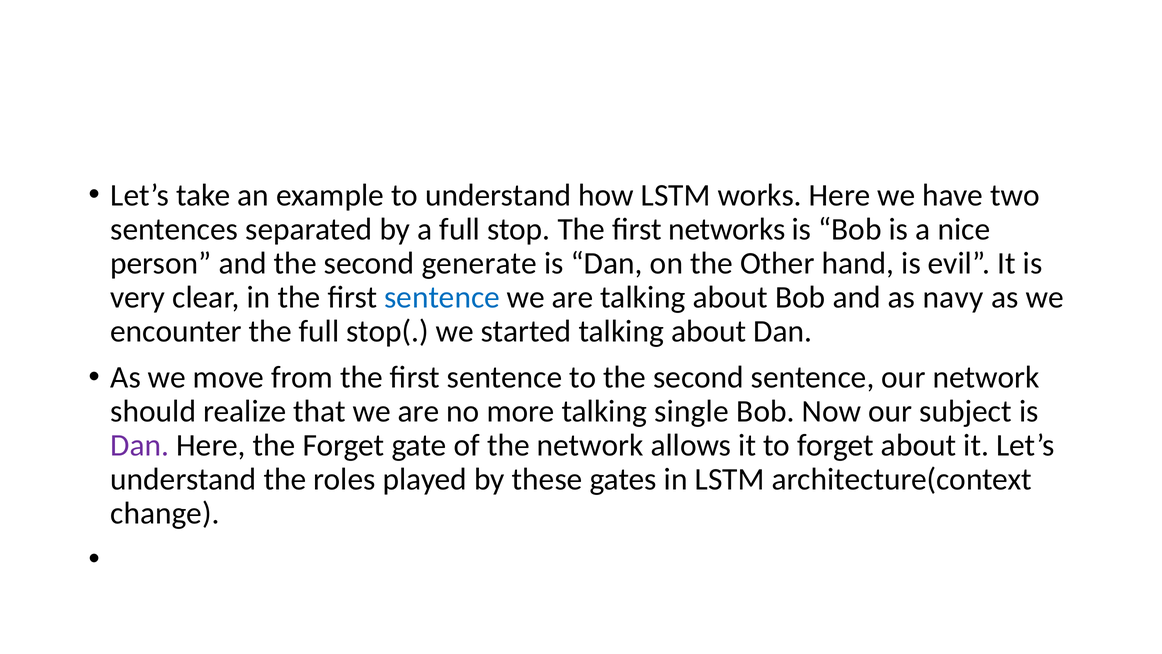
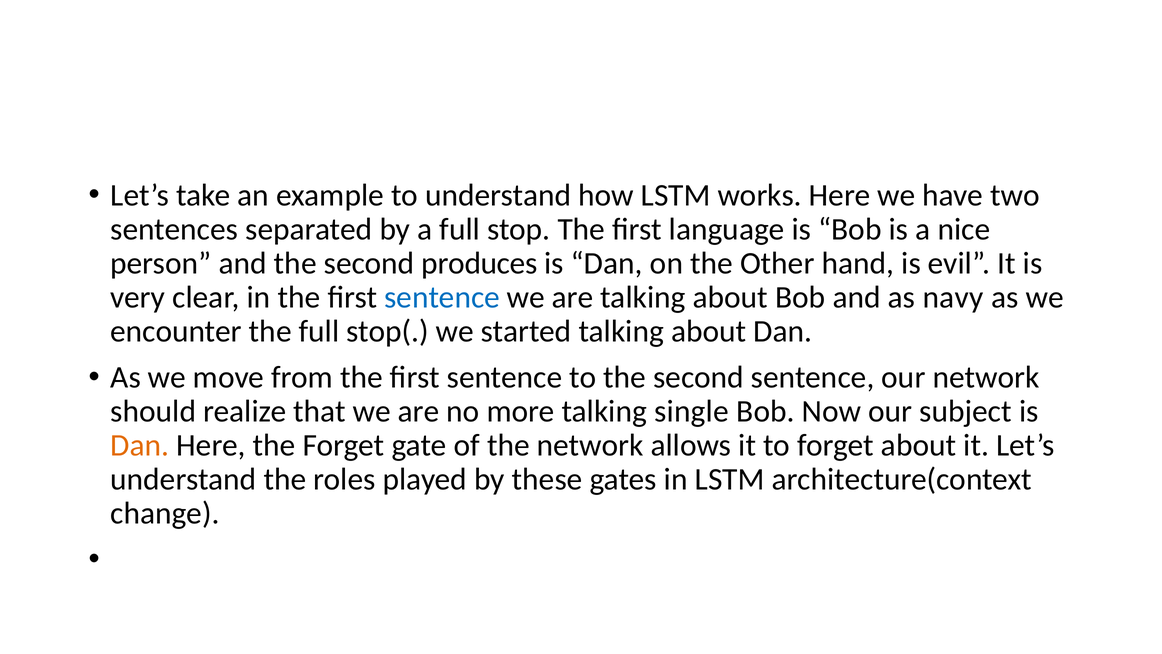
networks: networks -> language
generate: generate -> produces
Dan at (140, 445) colour: purple -> orange
